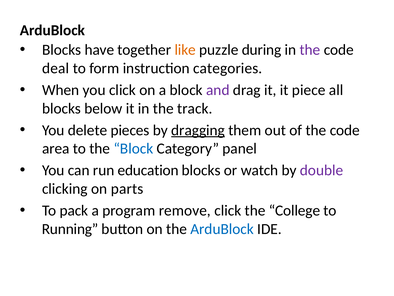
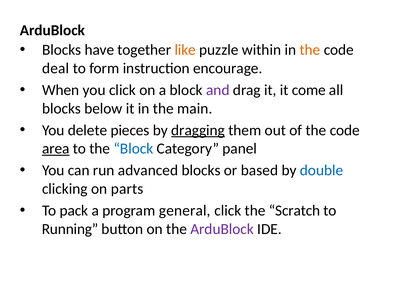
during: during -> within
the at (310, 50) colour: purple -> orange
categories: categories -> encourage
piece: piece -> come
track: track -> main
area underline: none -> present
education: education -> advanced
watch: watch -> based
double colour: purple -> blue
remove: remove -> general
College: College -> Scratch
ArduBlock at (222, 229) colour: blue -> purple
